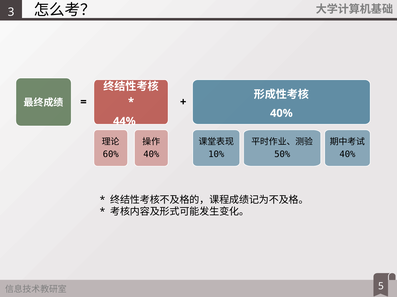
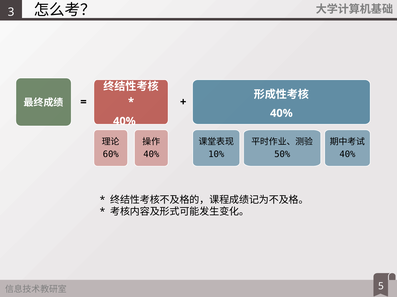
44% at (124, 121): 44% -> 40%
